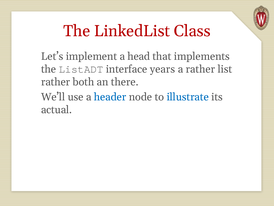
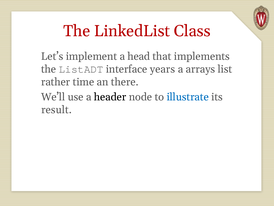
a rather: rather -> arrays
both: both -> time
header colour: blue -> black
actual: actual -> result
